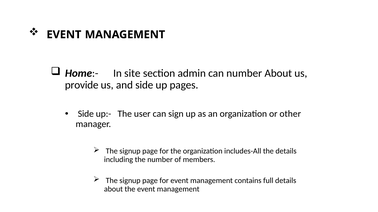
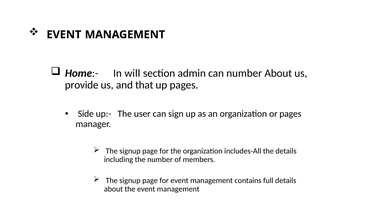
site: site -> will
and side: side -> that
or other: other -> pages
